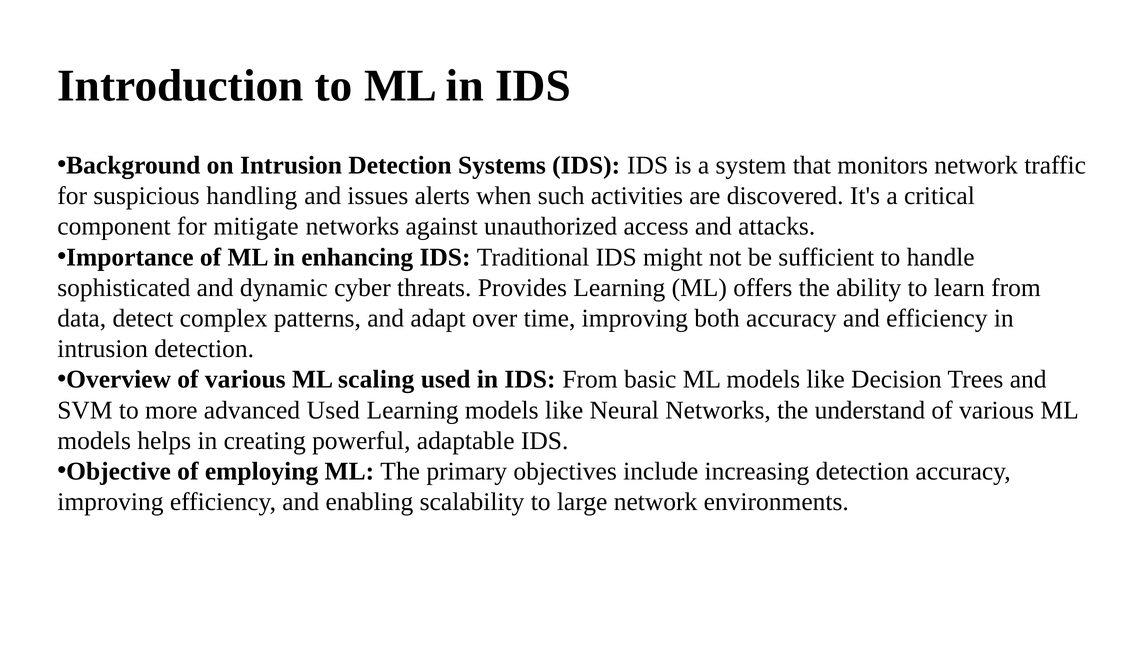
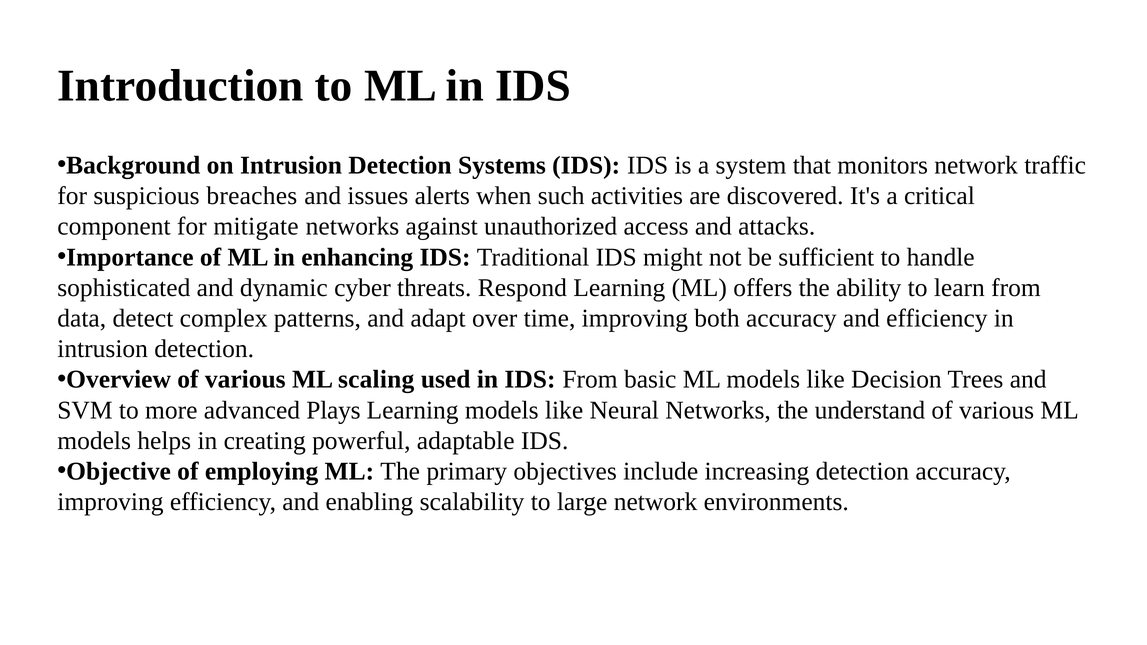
handling: handling -> breaches
Provides: Provides -> Respond
advanced Used: Used -> Plays
